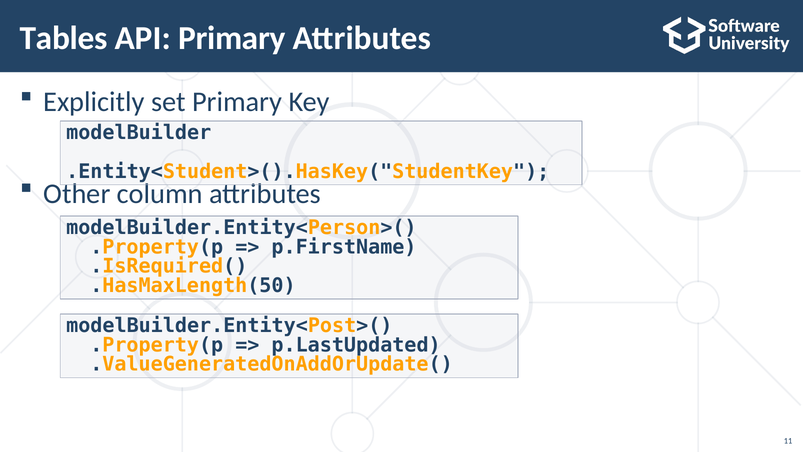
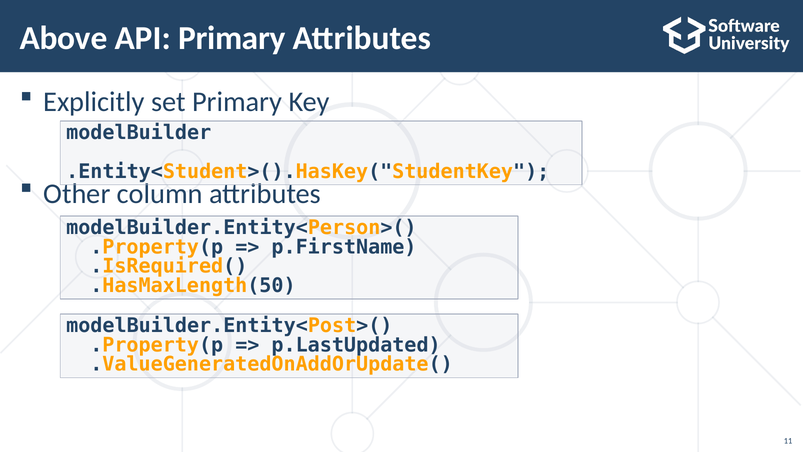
Tables: Tables -> Above
